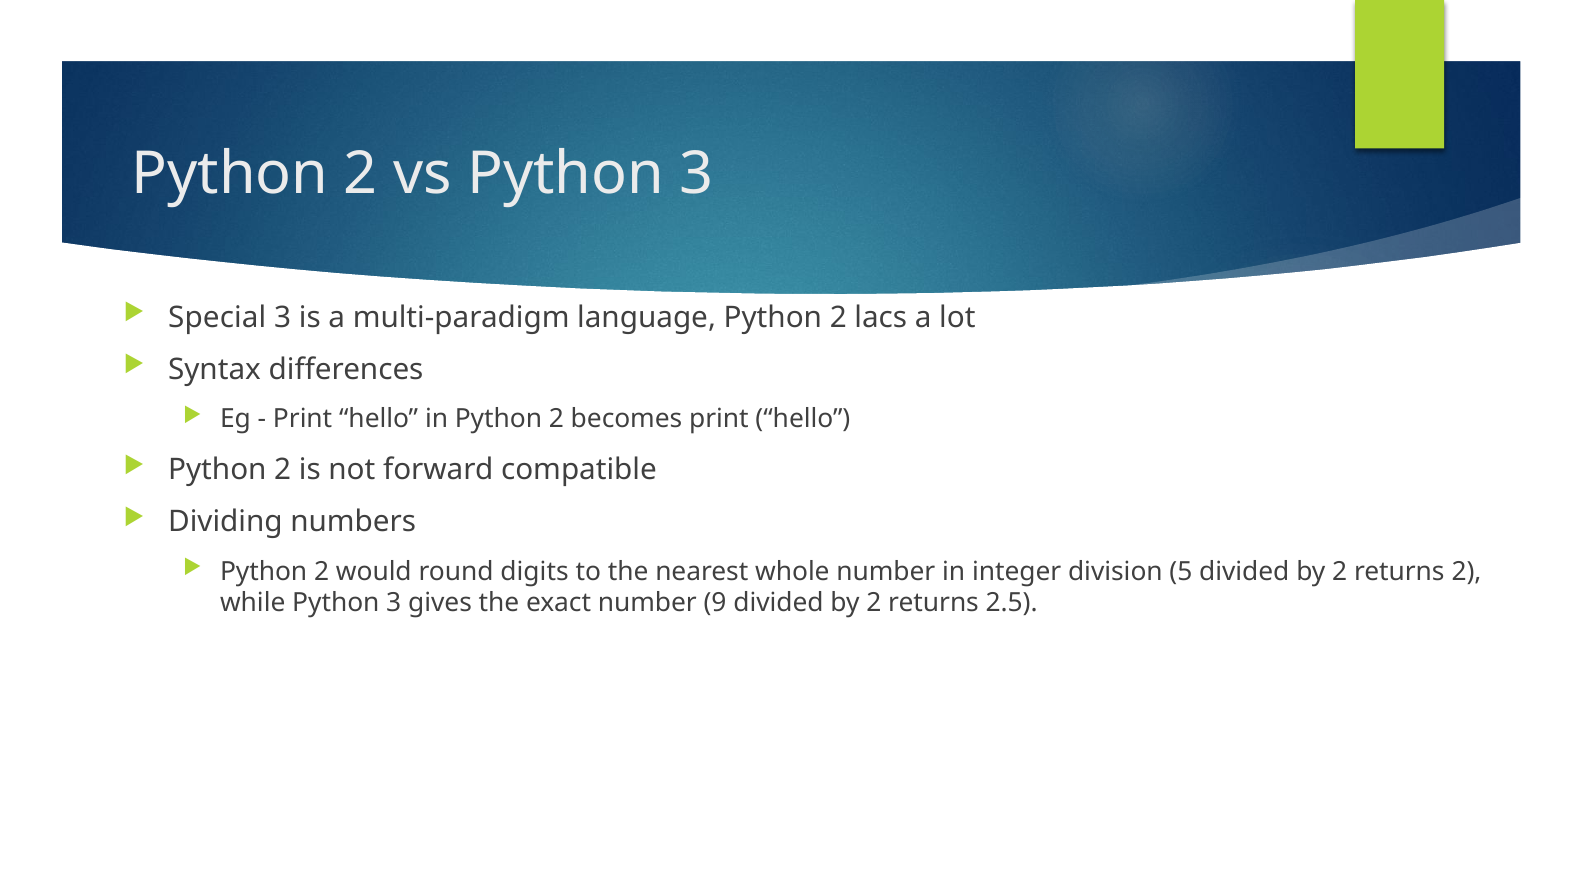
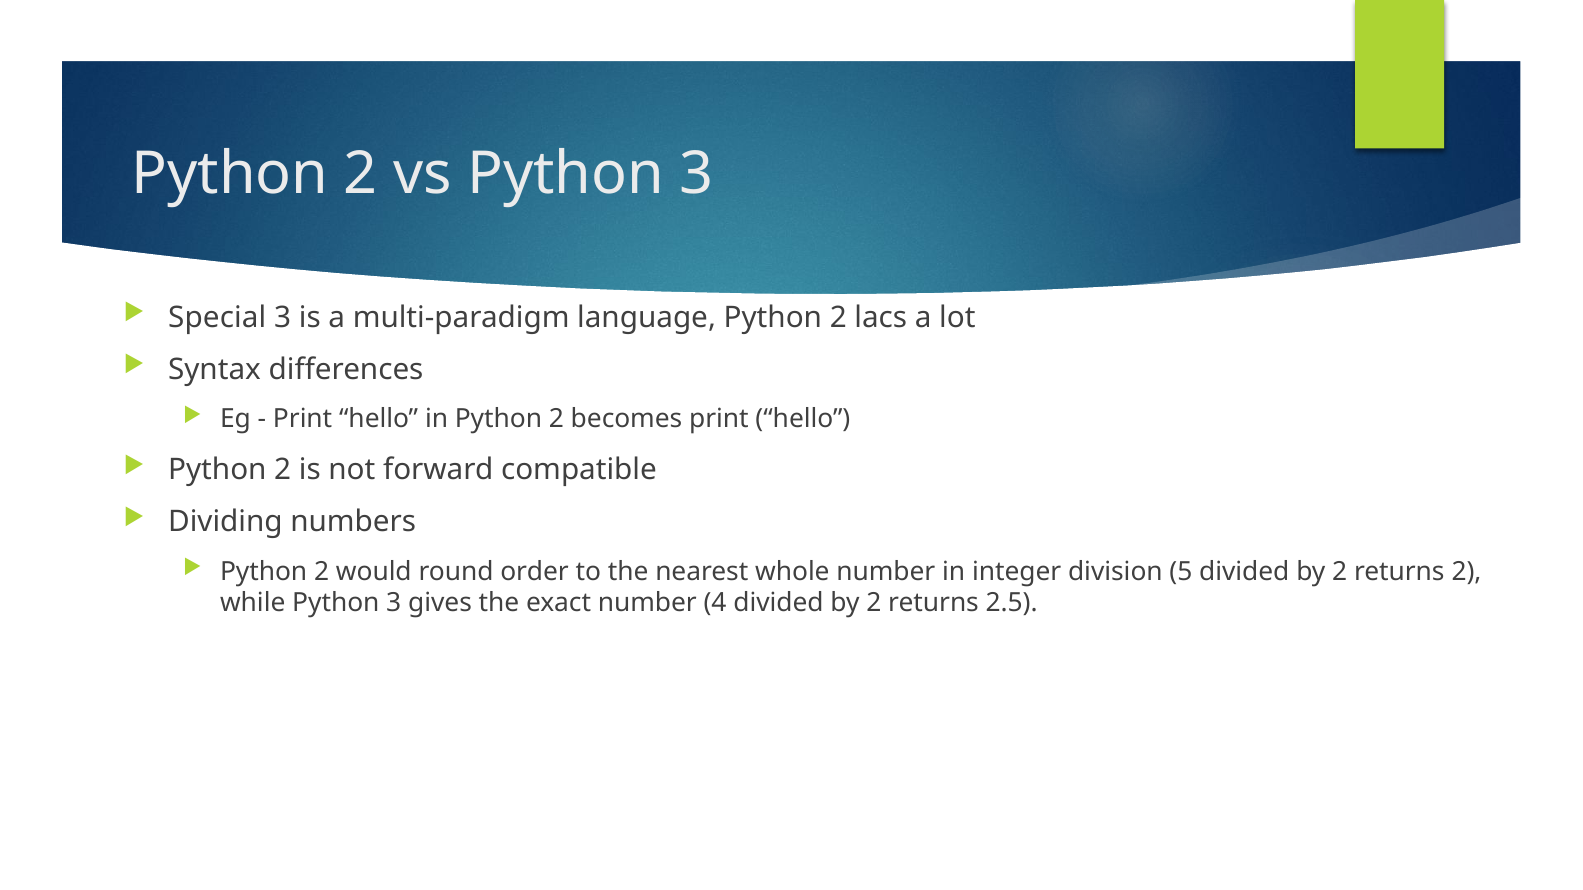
digits: digits -> order
9: 9 -> 4
